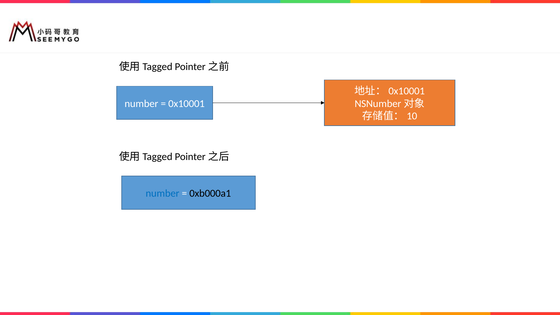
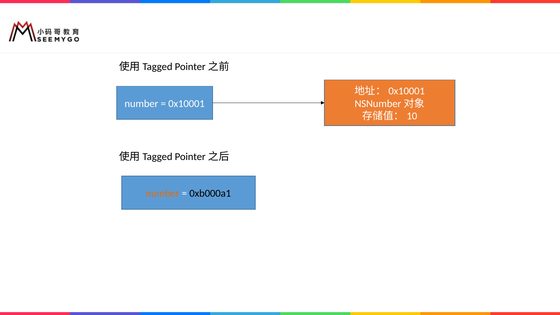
number at (163, 193) colour: blue -> orange
